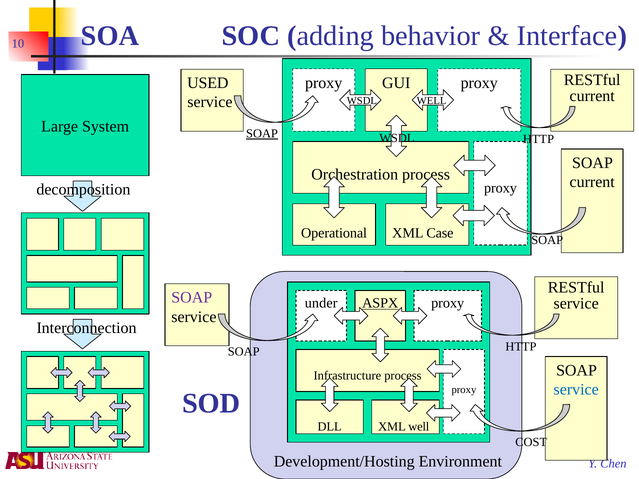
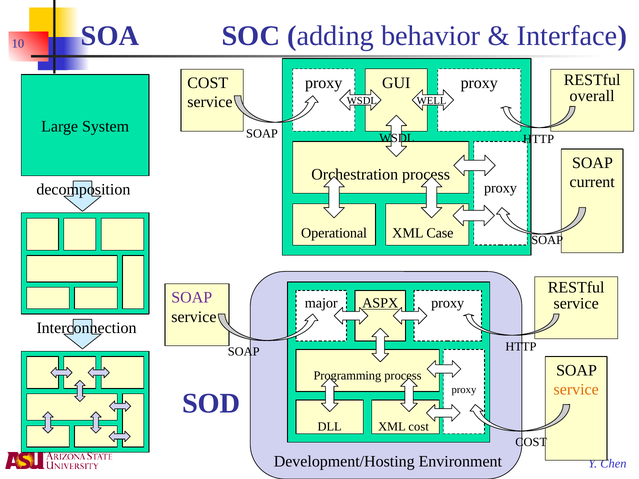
USED at (208, 83): USED -> COST
current at (592, 96): current -> overall
SOAP at (262, 134) underline: present -> none
under: under -> major
Infrastructure: Infrastructure -> Programming
service at (576, 390) colour: blue -> orange
XML well: well -> cost
